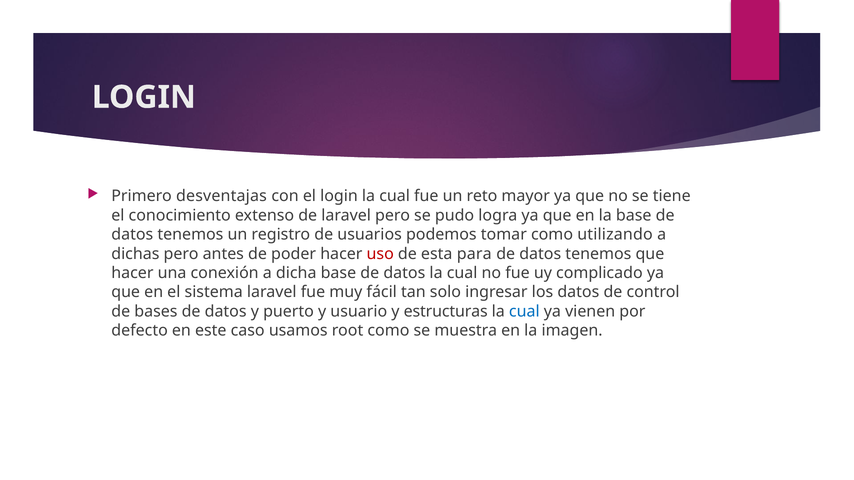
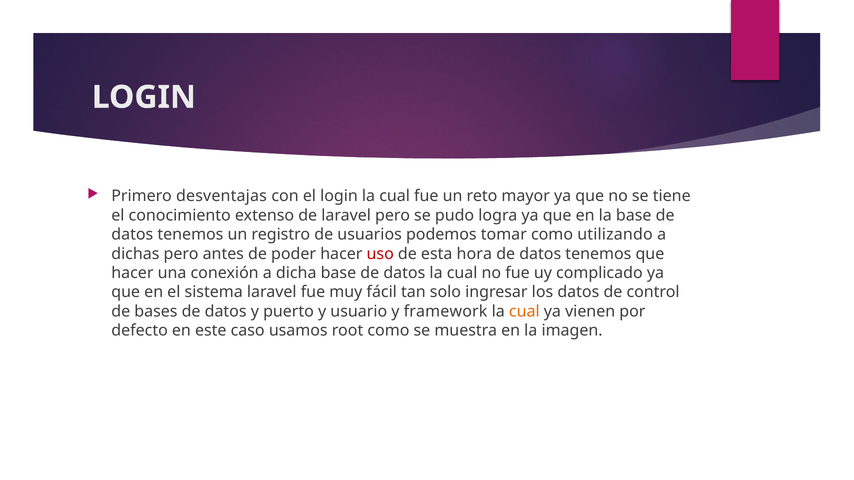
para: para -> hora
estructuras: estructuras -> framework
cual at (524, 312) colour: blue -> orange
